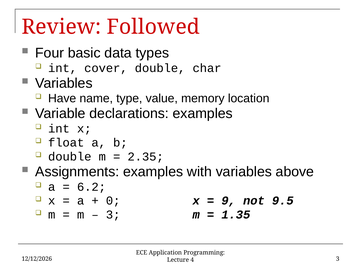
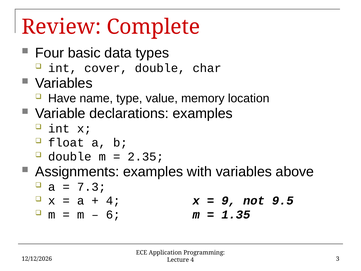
Followed: Followed -> Complete
6.2: 6.2 -> 7.3
0 at (113, 201): 0 -> 4
3 at (113, 215): 3 -> 6
